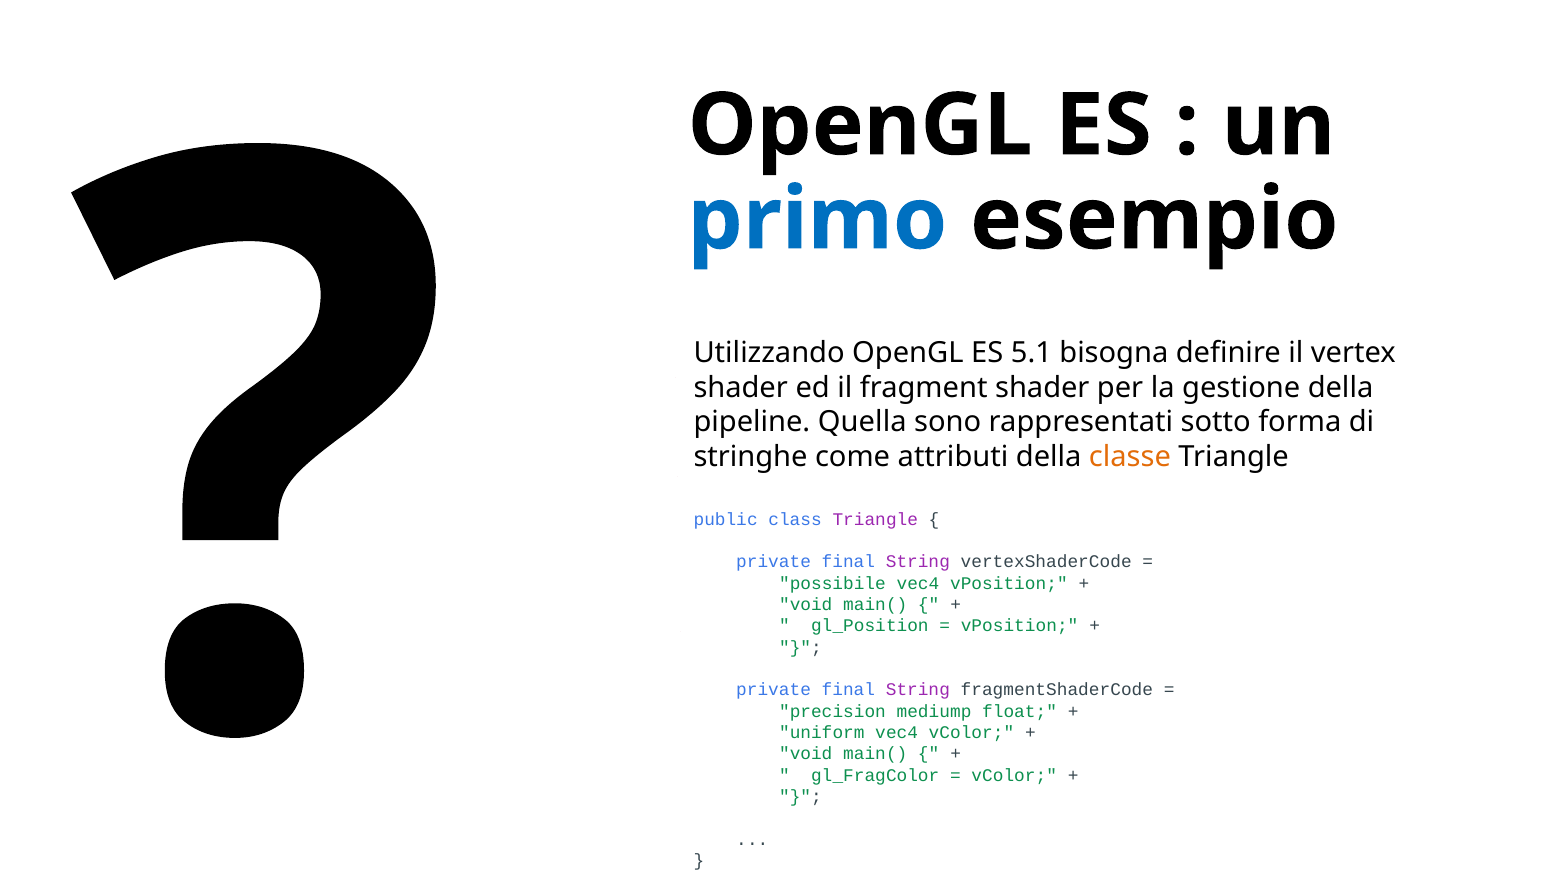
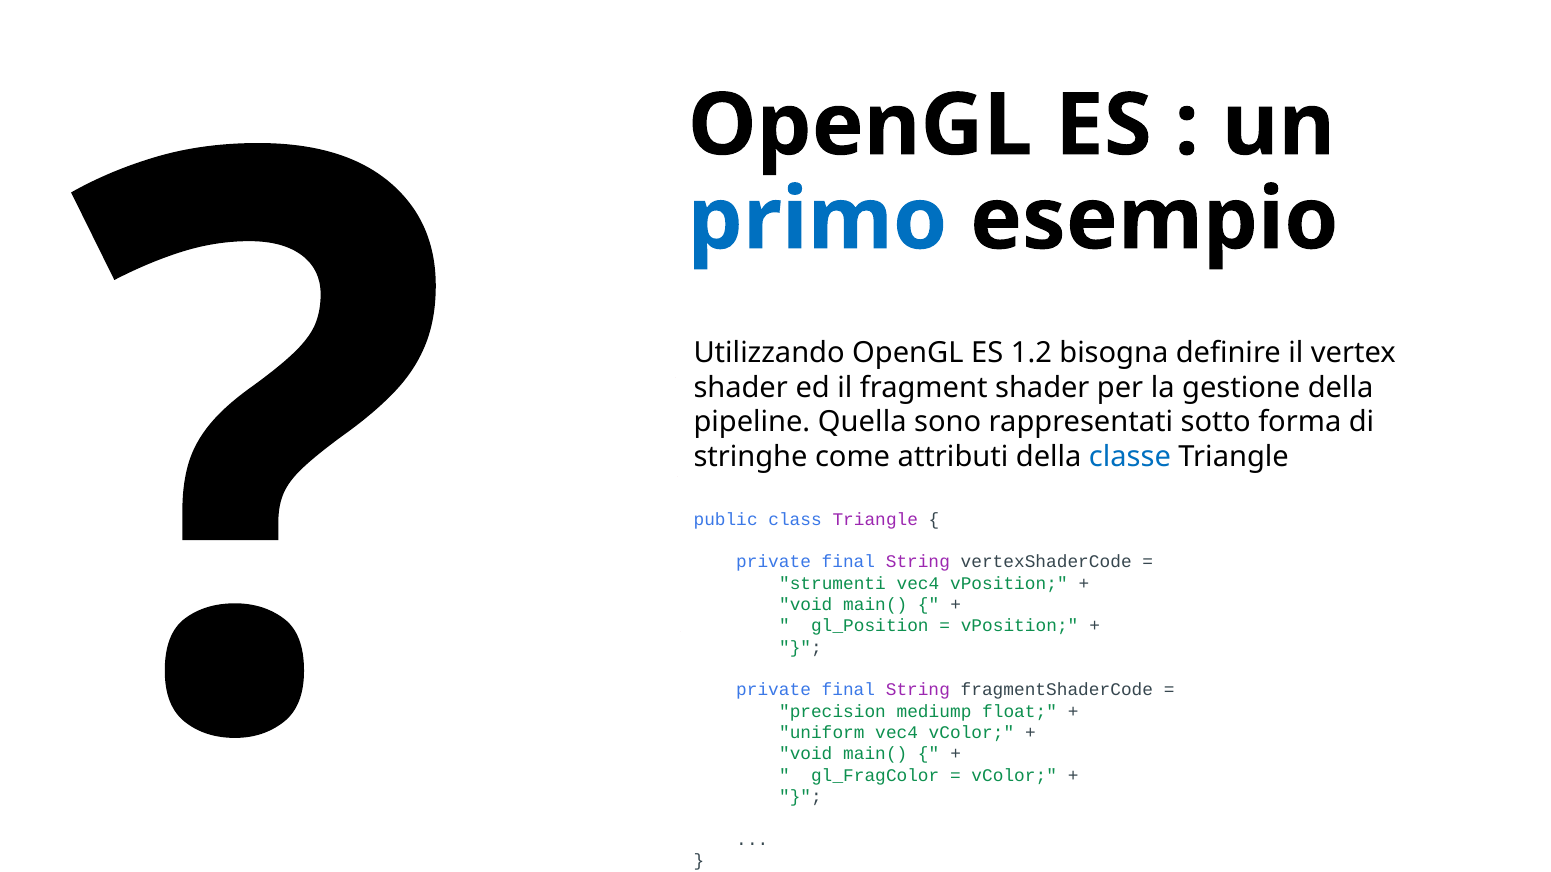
5.1: 5.1 -> 1.2
classe colour: orange -> blue
possibile: possibile -> strumenti
